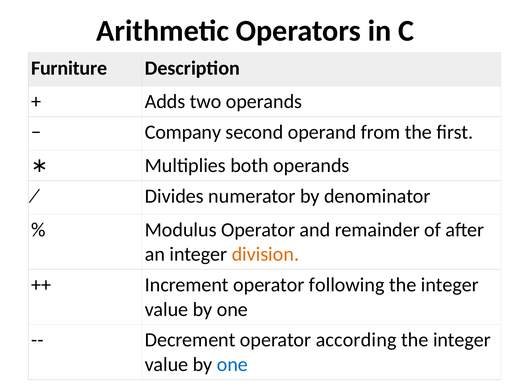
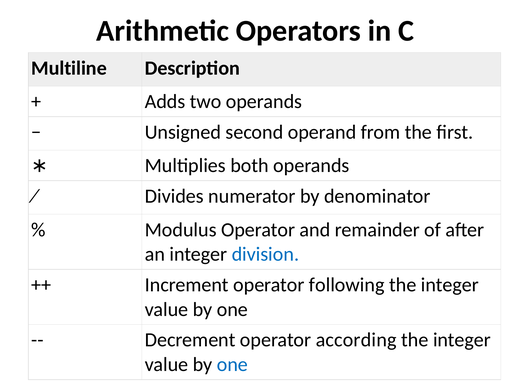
Furniture: Furniture -> Multiline
Company: Company -> Unsigned
division colour: orange -> blue
